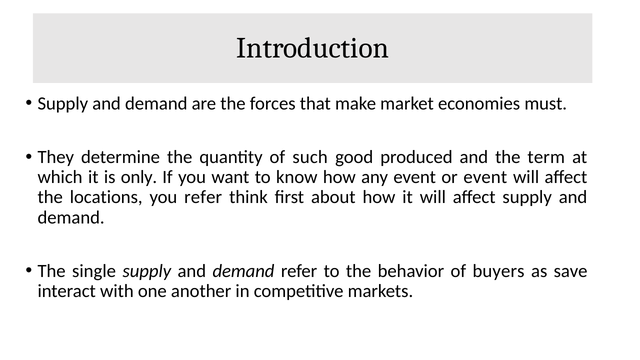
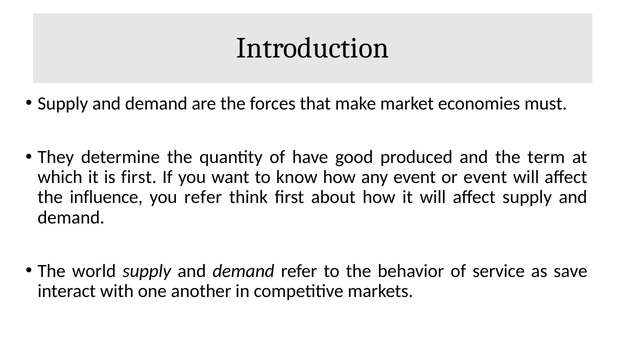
such: such -> have
is only: only -> first
locations: locations -> influence
single: single -> world
buyers: buyers -> service
